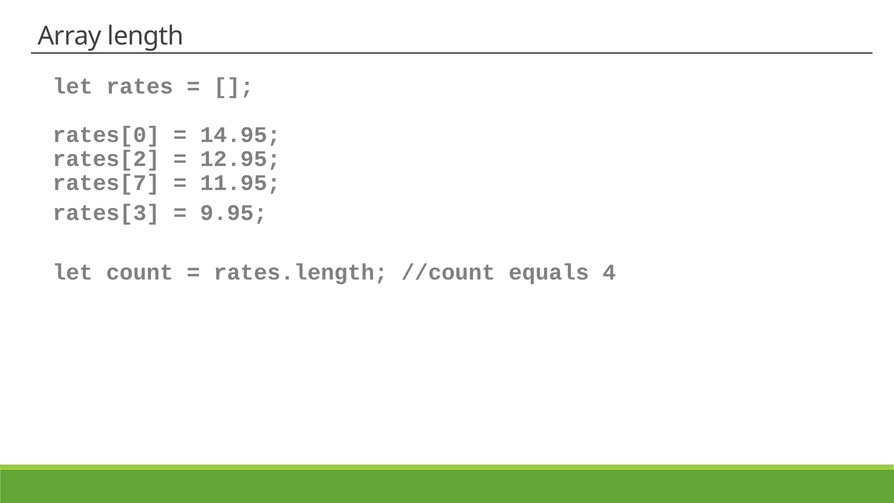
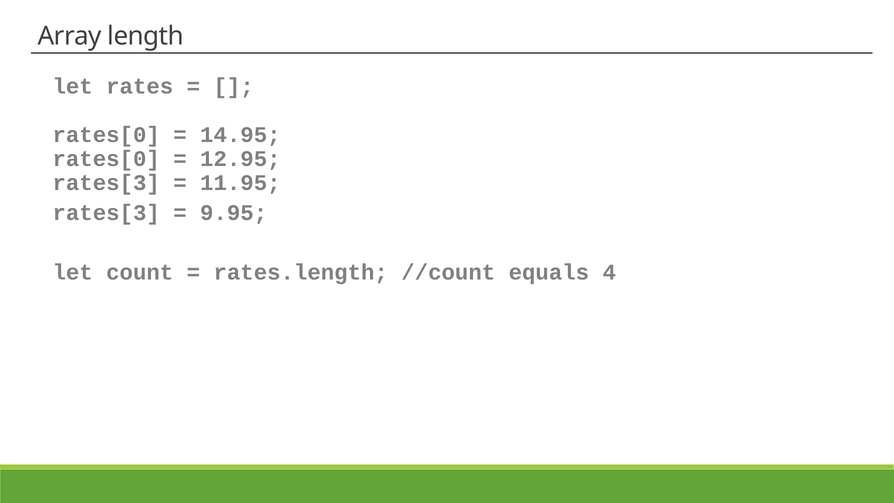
rates[2 at (106, 159): rates[2 -> rates[0
rates[7 at (106, 183): rates[7 -> rates[3
